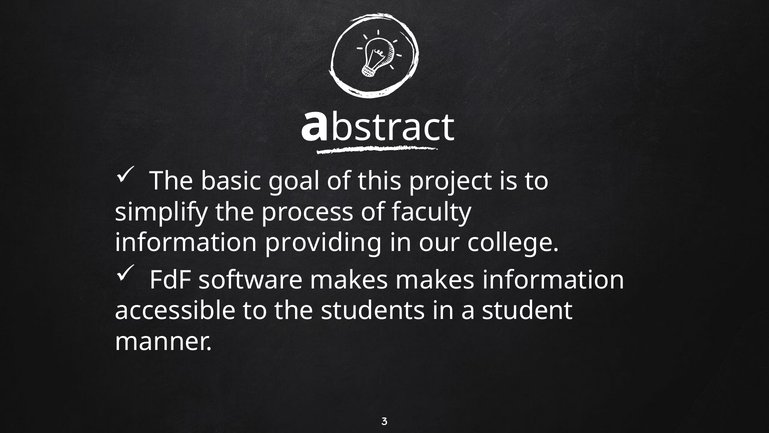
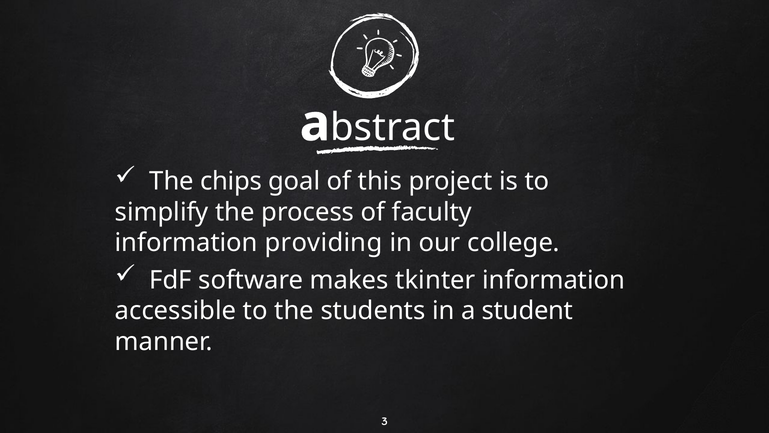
basic: basic -> chips
makes makes: makes -> tkinter
